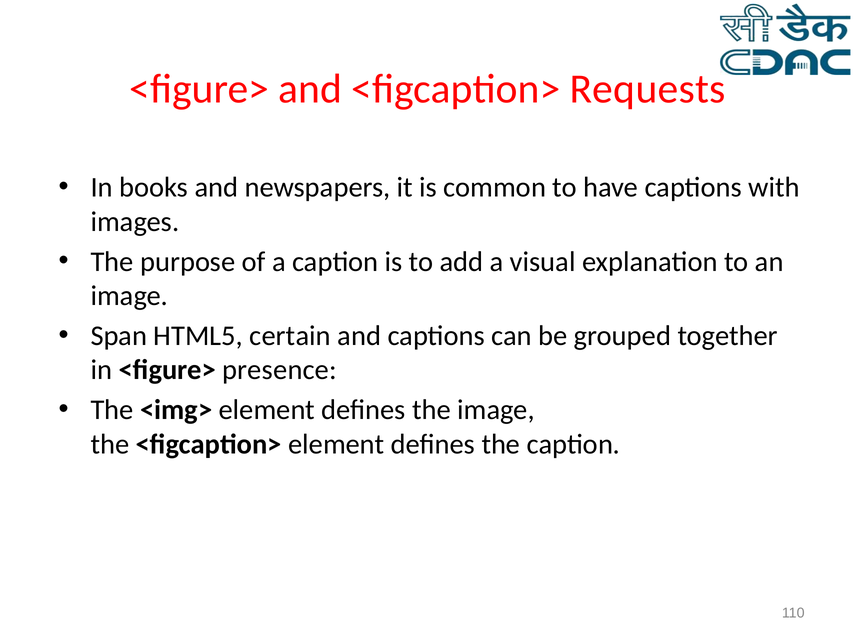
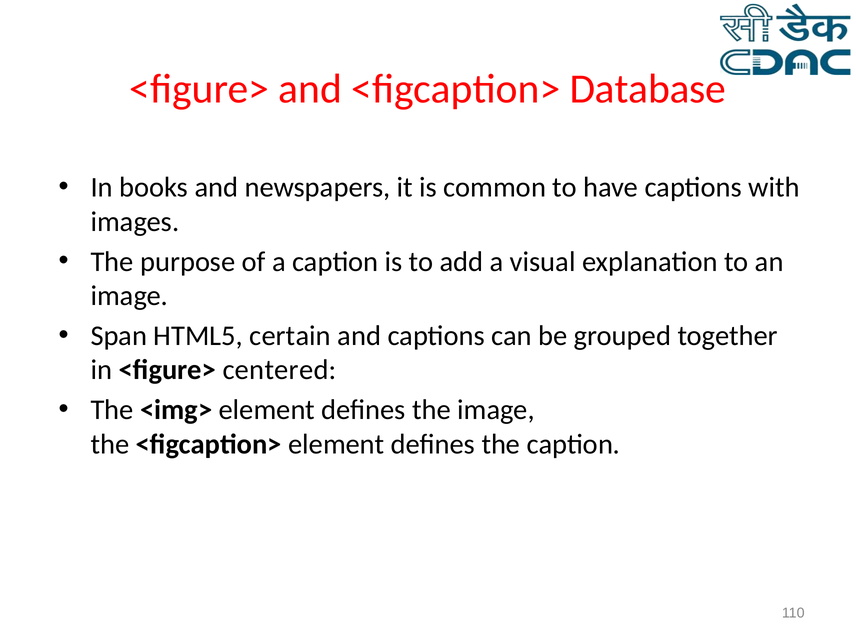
Requests: Requests -> Database
presence: presence -> centered
